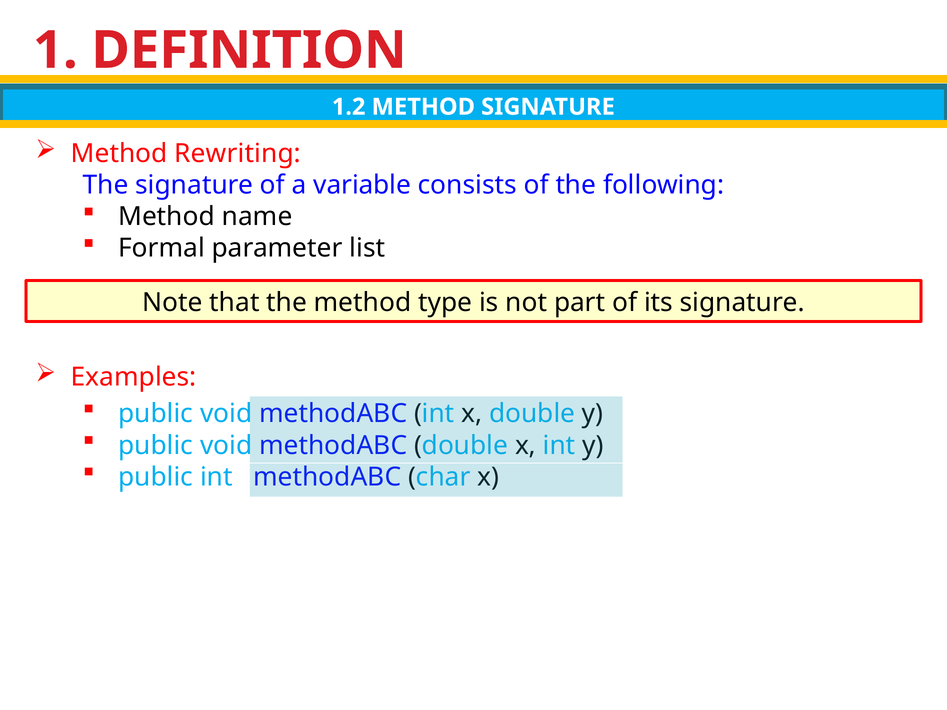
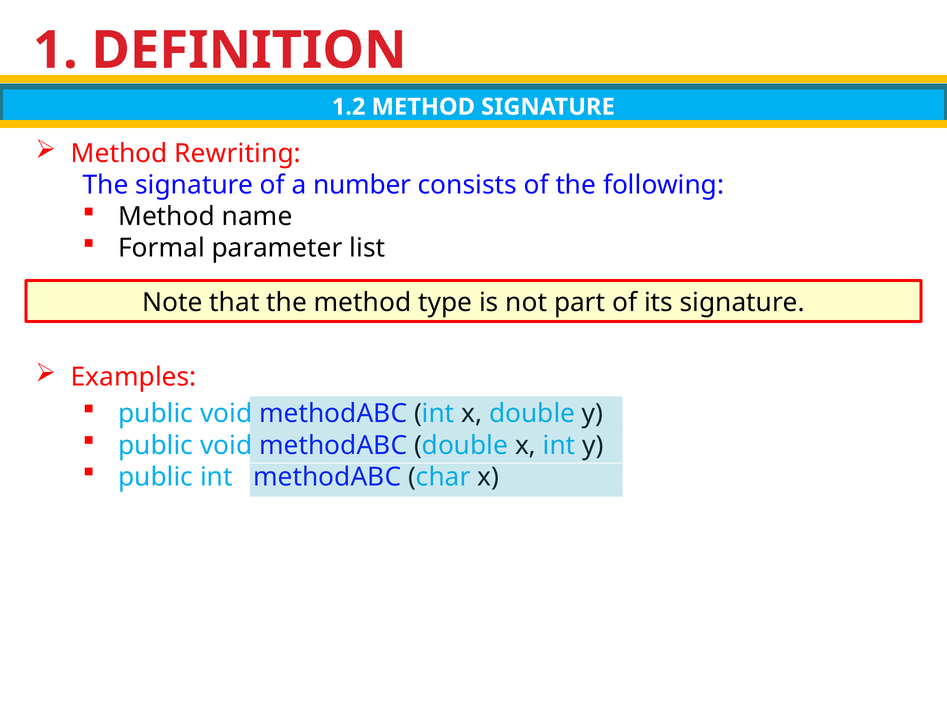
variable: variable -> number
